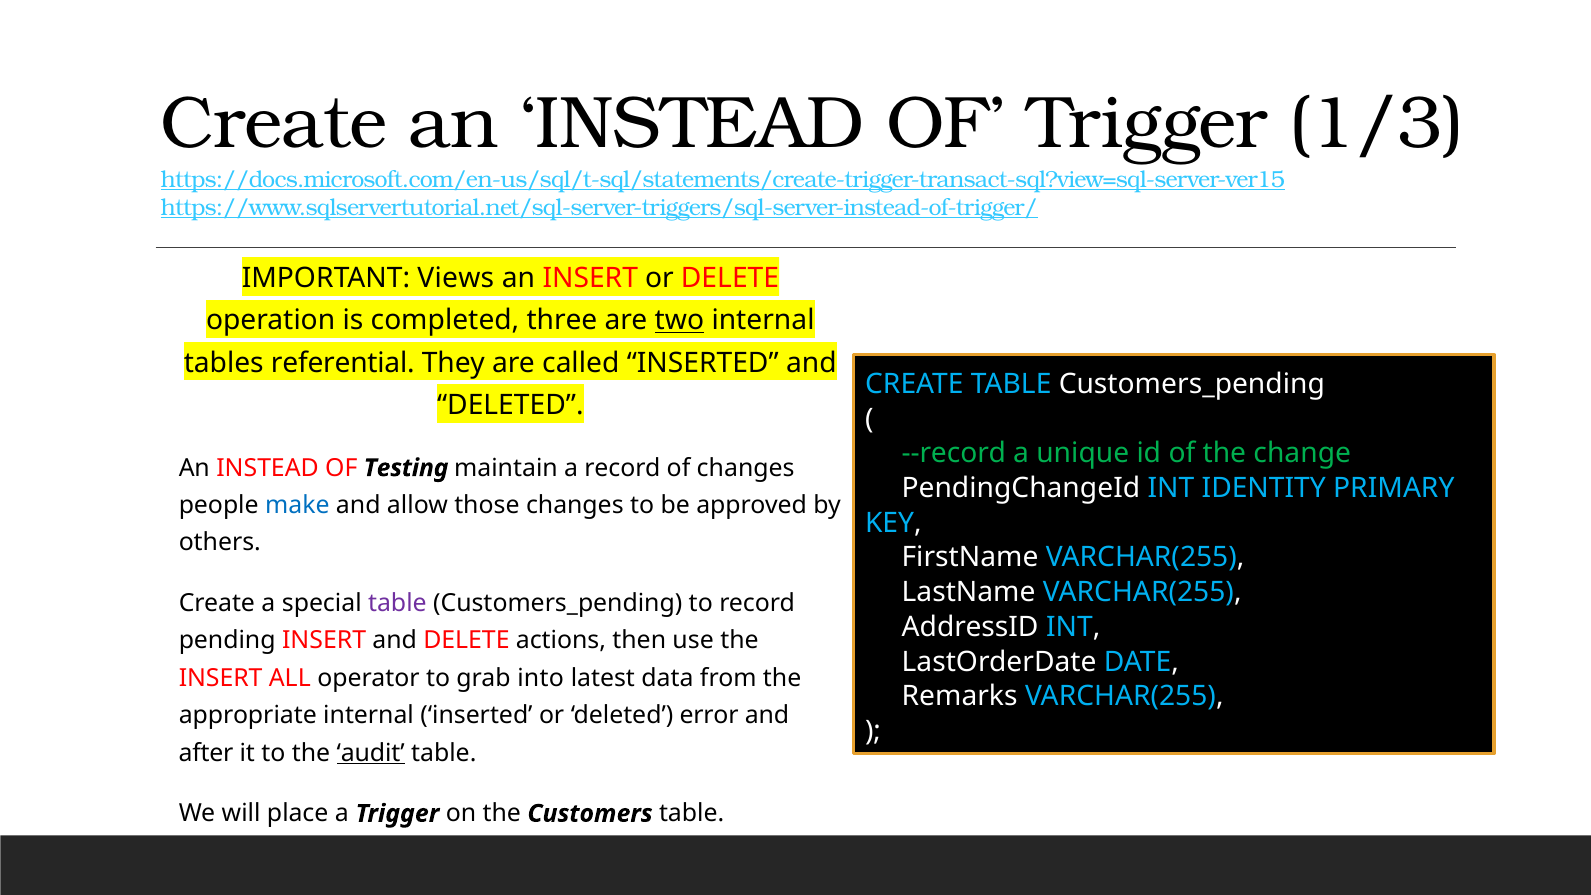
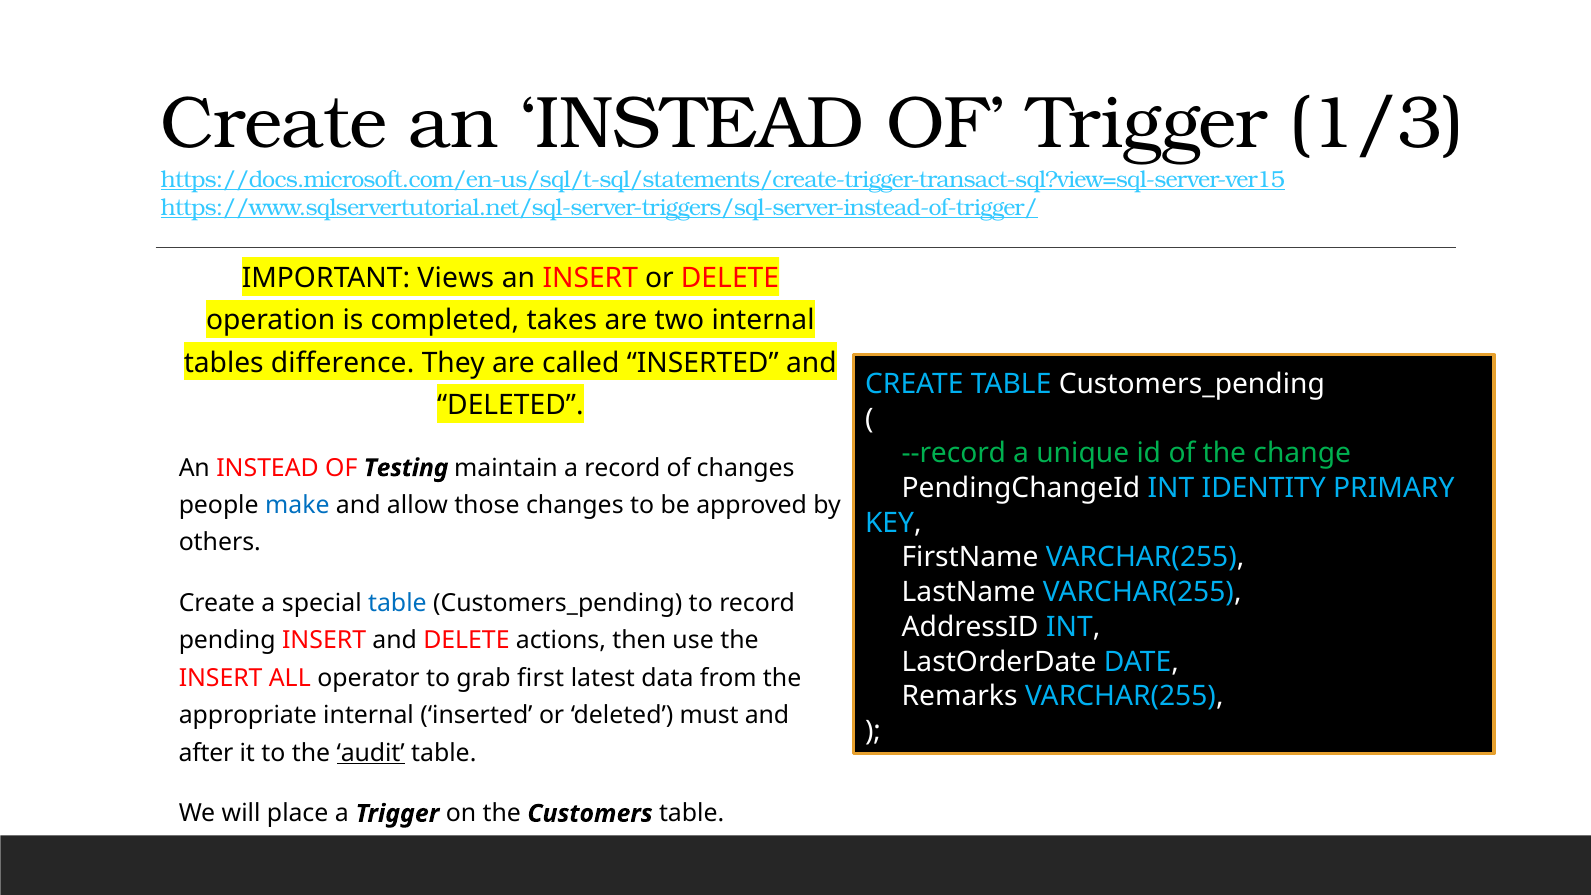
three: three -> takes
two underline: present -> none
referential: referential -> difference
table at (397, 603) colour: purple -> blue
into: into -> first
error: error -> must
